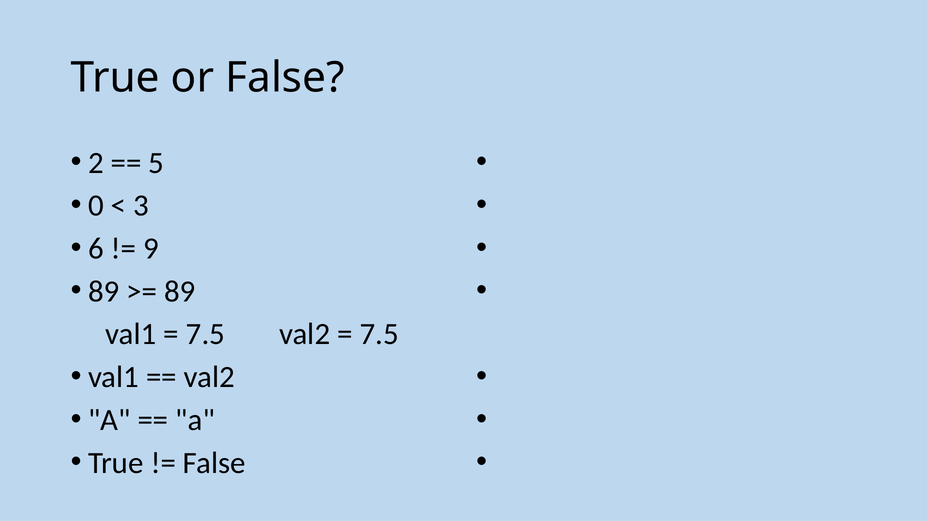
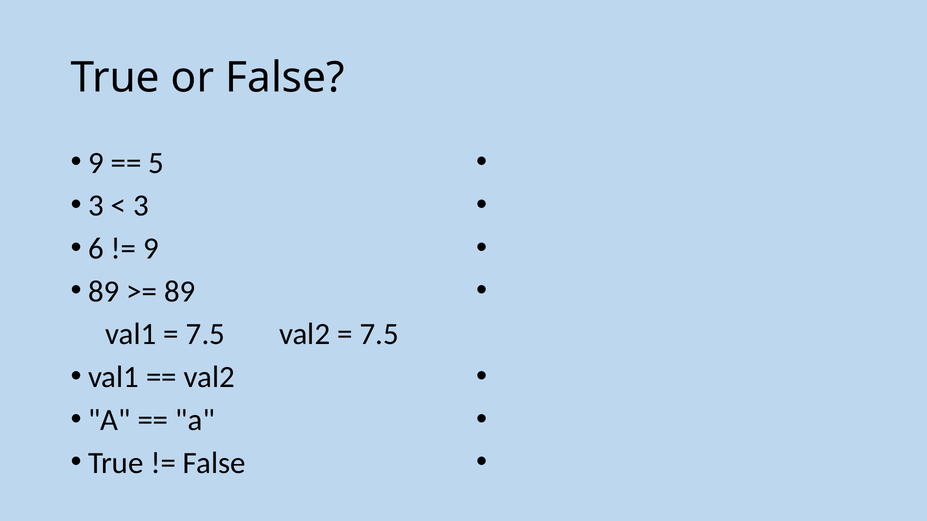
2 at (96, 163): 2 -> 9
0 at (96, 206): 0 -> 3
